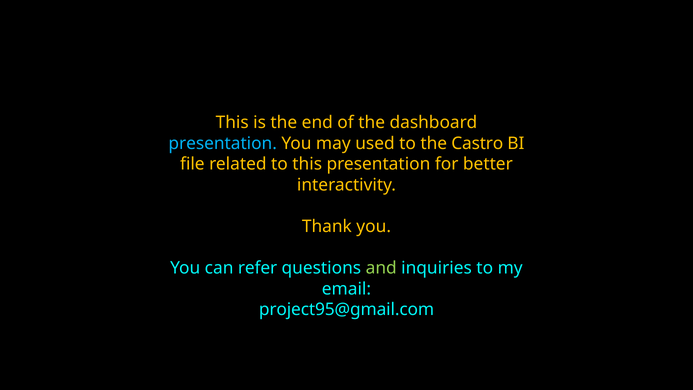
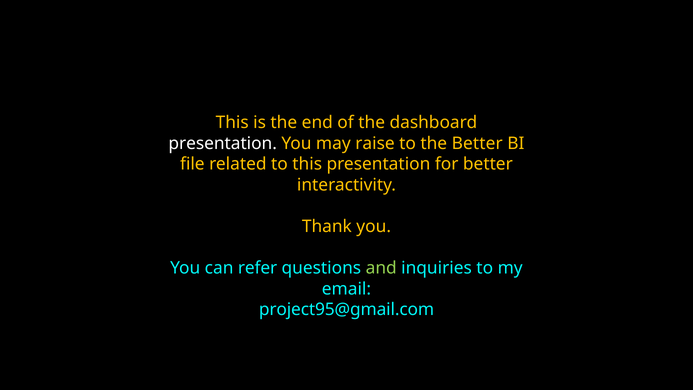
presentation at (223, 143) colour: light blue -> white
used: used -> raise
the Castro: Castro -> Better
